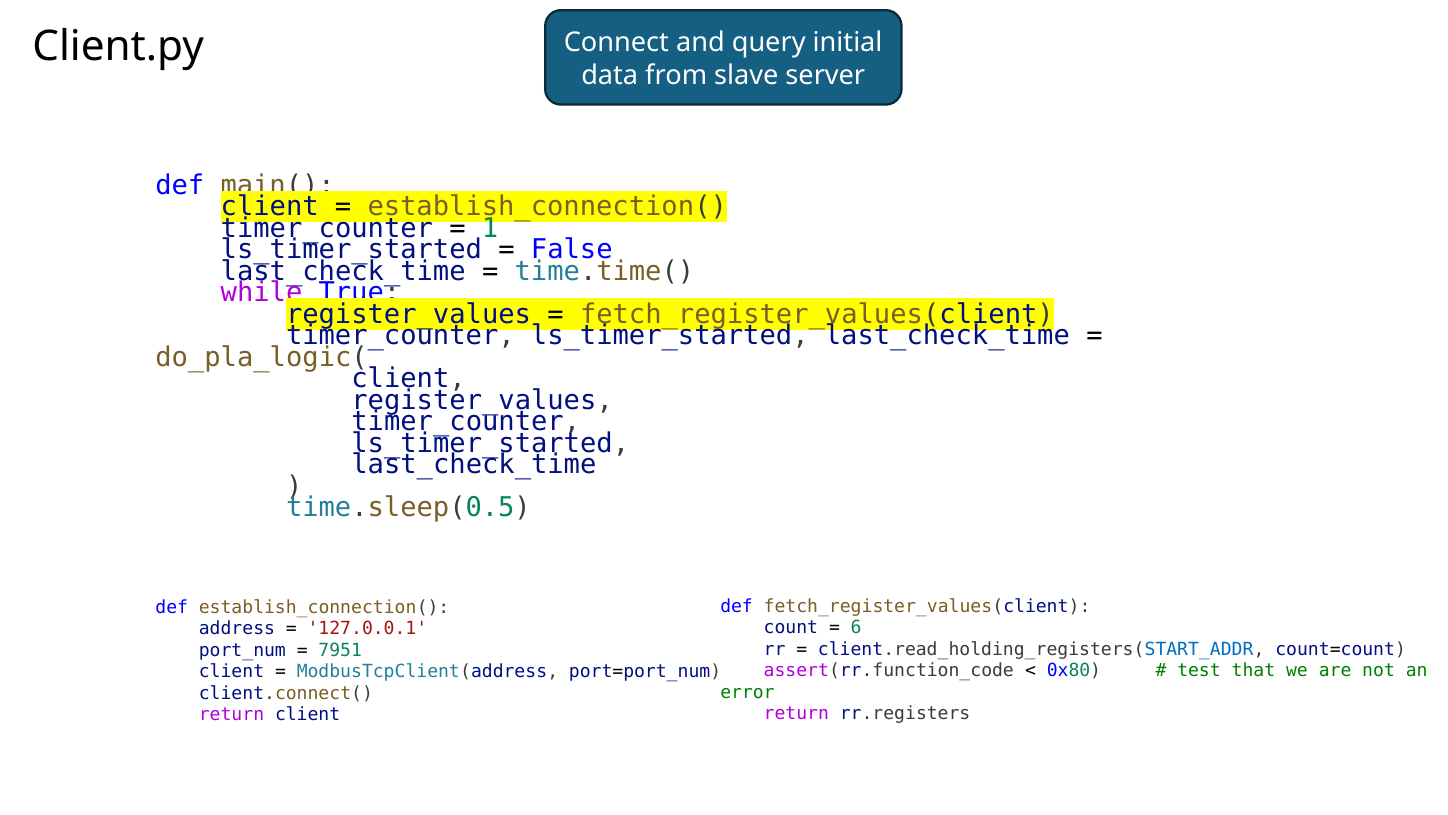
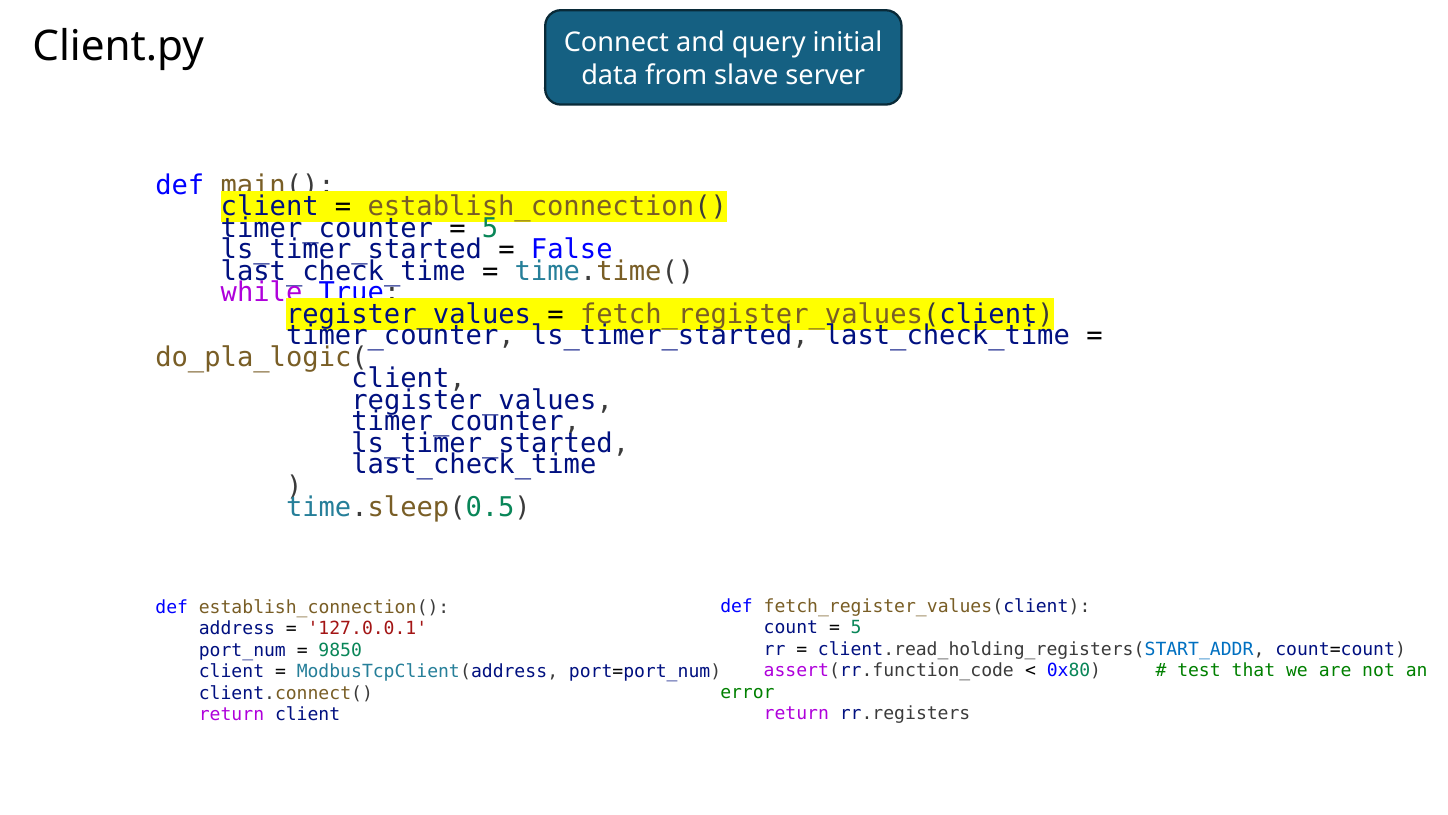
1 at (490, 228): 1 -> 5
6 at (856, 627): 6 -> 5
7951: 7951 -> 9850
